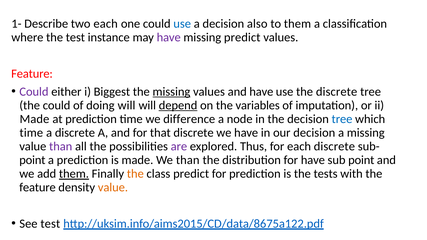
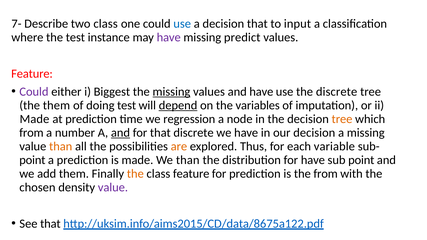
1-: 1- -> 7-
two each: each -> class
decision also: also -> that
to them: them -> input
the could: could -> them
doing will: will -> test
difference: difference -> regression
tree at (342, 119) colour: blue -> orange
time at (31, 133): time -> from
a discrete: discrete -> number
and at (120, 133) underline: none -> present
than at (61, 147) colour: purple -> orange
are colour: purple -> orange
each discrete: discrete -> variable
them at (74, 174) underline: present -> none
class predict: predict -> feature
the tests: tests -> from
feature at (38, 188): feature -> chosen
value at (113, 188) colour: orange -> purple
See test: test -> that
